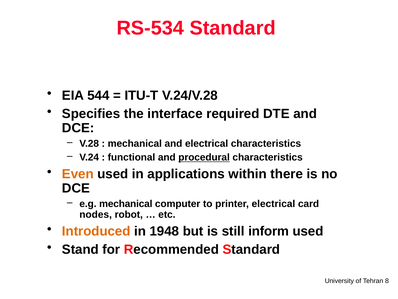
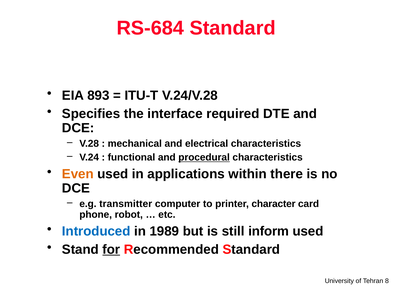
RS-534: RS-534 -> RS-684
544: 544 -> 893
e.g mechanical: mechanical -> transmitter
printer electrical: electrical -> character
nodes: nodes -> phone
Introduced colour: orange -> blue
1948: 1948 -> 1989
for underline: none -> present
